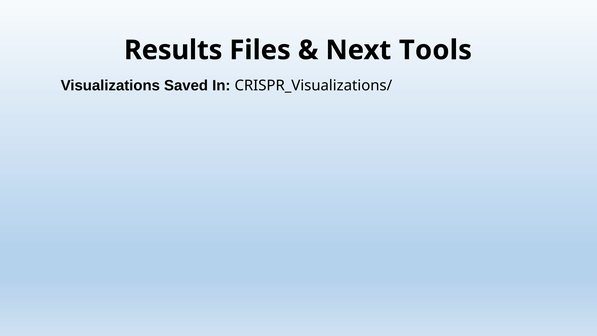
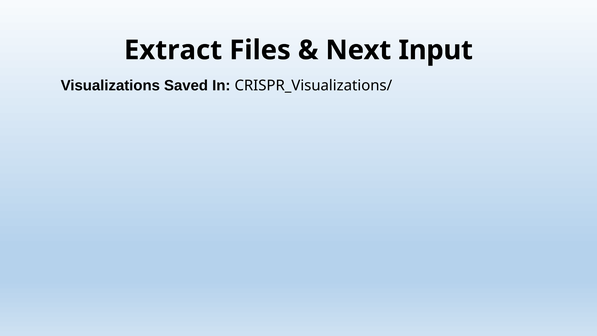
Results: Results -> Extract
Tools: Tools -> Input
